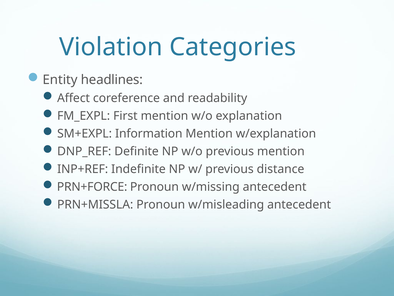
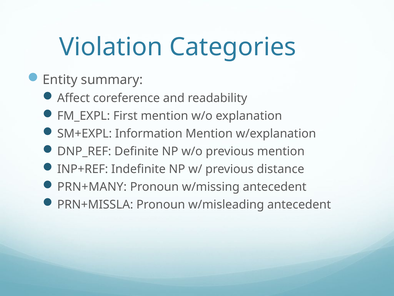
headlines: headlines -> summary
PRN+FORCE: PRN+FORCE -> PRN+MANY
